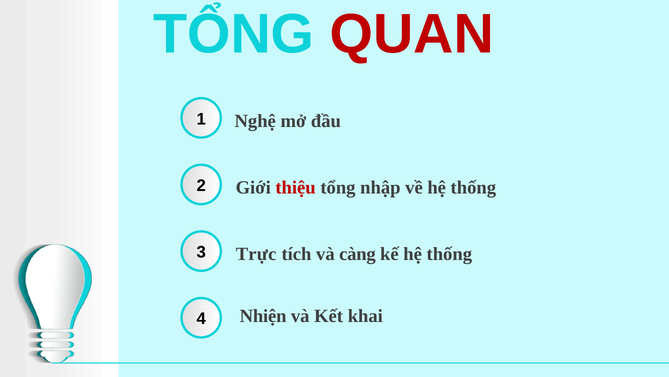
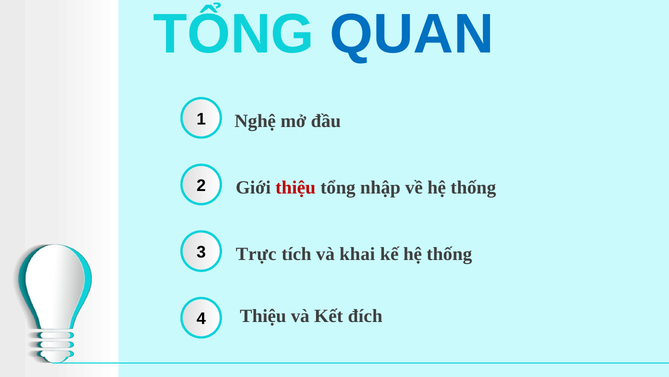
QUAN colour: red -> blue
càng: càng -> khai
Nhiện at (263, 316): Nhiện -> Thiệu
khai: khai -> đích
